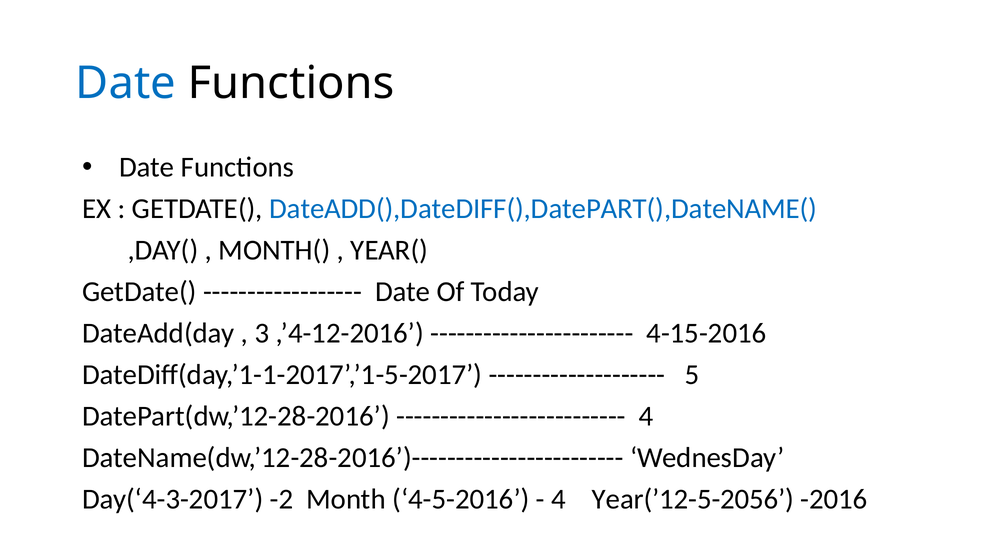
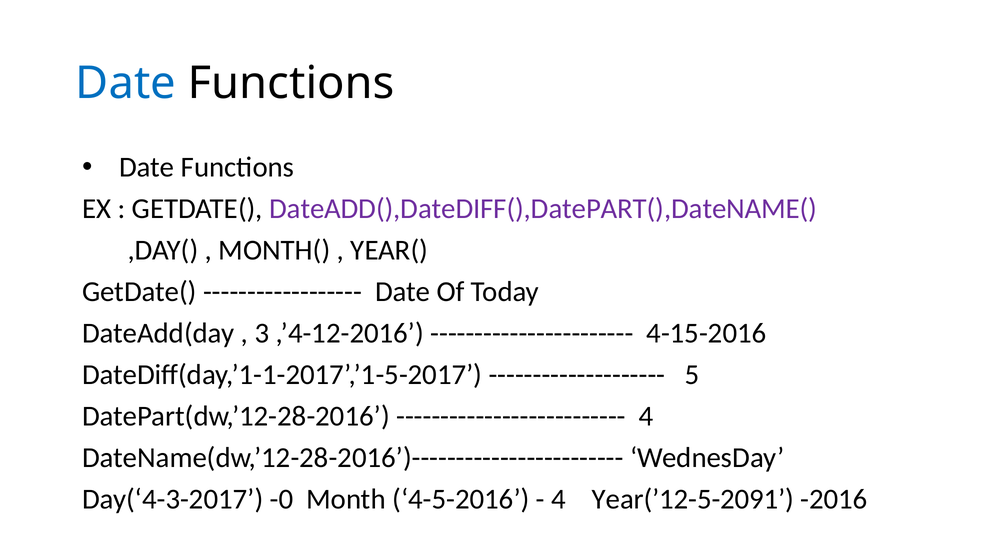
DateADD(),DateDIFF(),DatePART(),DateNAME( colour: blue -> purple
-2: -2 -> -0
Year(’12-5-2056: Year(’12-5-2056 -> Year(’12-5-2091
